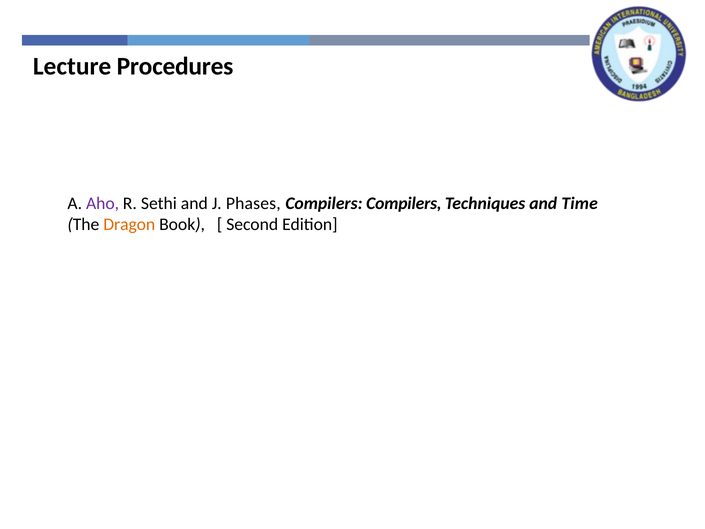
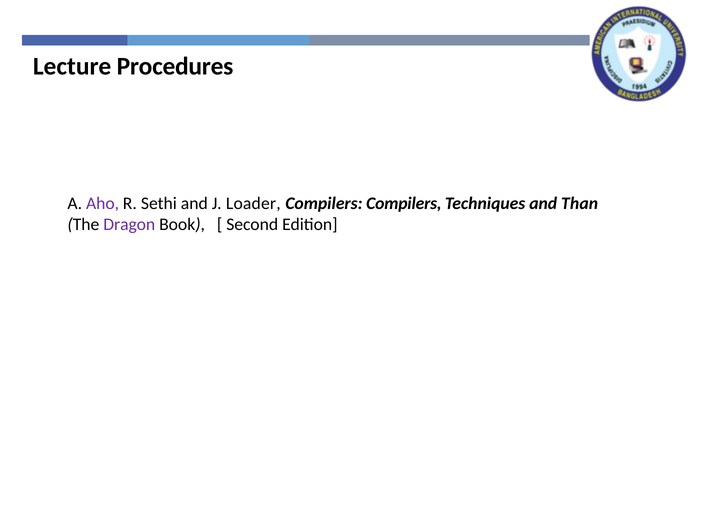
Phases: Phases -> Loader
Time: Time -> Than
Dragon colour: orange -> purple
